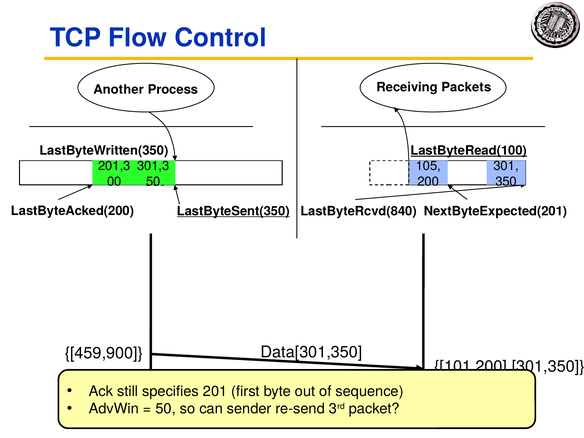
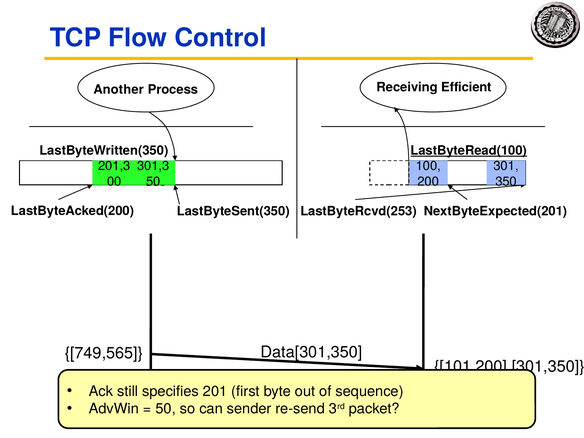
Packets: Packets -> Efficient
105: 105 -> 100
LastByteSent(350 underline: present -> none
LastByteRcvd(840: LastByteRcvd(840 -> LastByteRcvd(253
459,900: 459,900 -> 749,565
